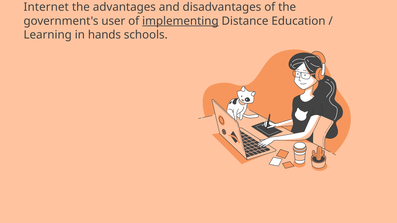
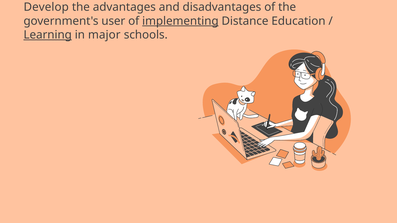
Internet: Internet -> Develop
Learning underline: none -> present
hands: hands -> major
